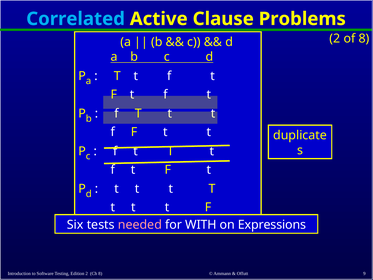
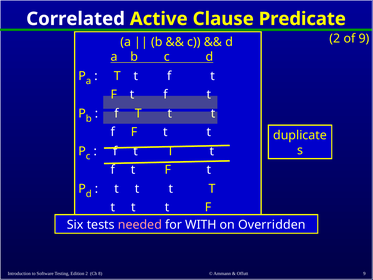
Correlated colour: light blue -> white
Problems: Problems -> Predicate
of 8: 8 -> 9
Expressions: Expressions -> Overridden
